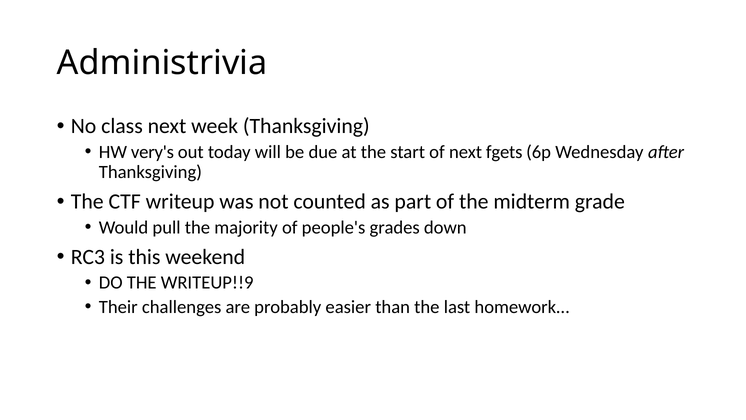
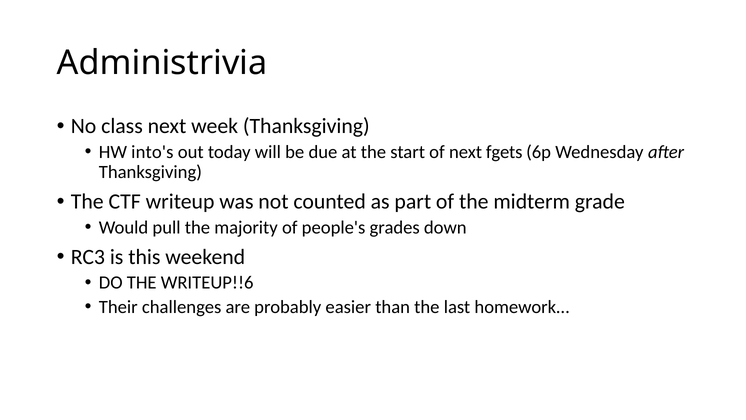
very's: very's -> into's
WRITEUP!!9: WRITEUP!!9 -> WRITEUP!!6
